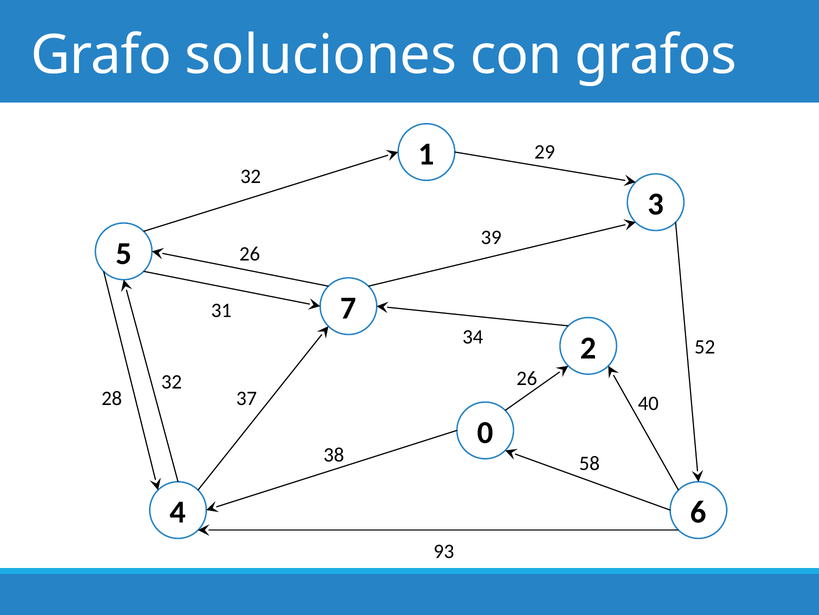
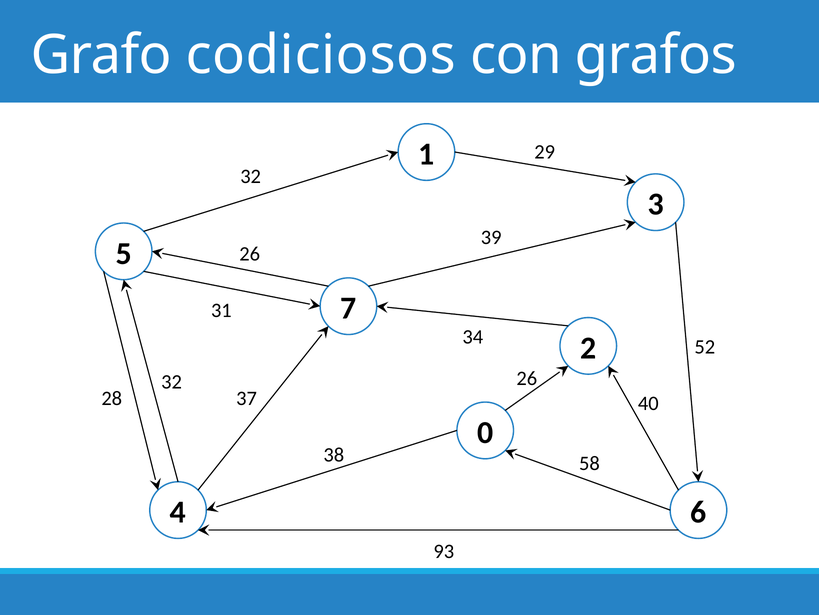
soluciones: soluciones -> codiciosos
